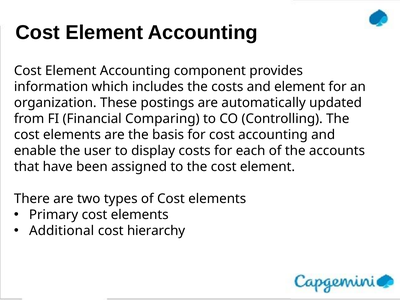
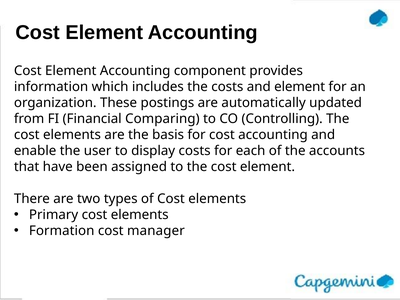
Additional: Additional -> Formation
hierarchy: hierarchy -> manager
